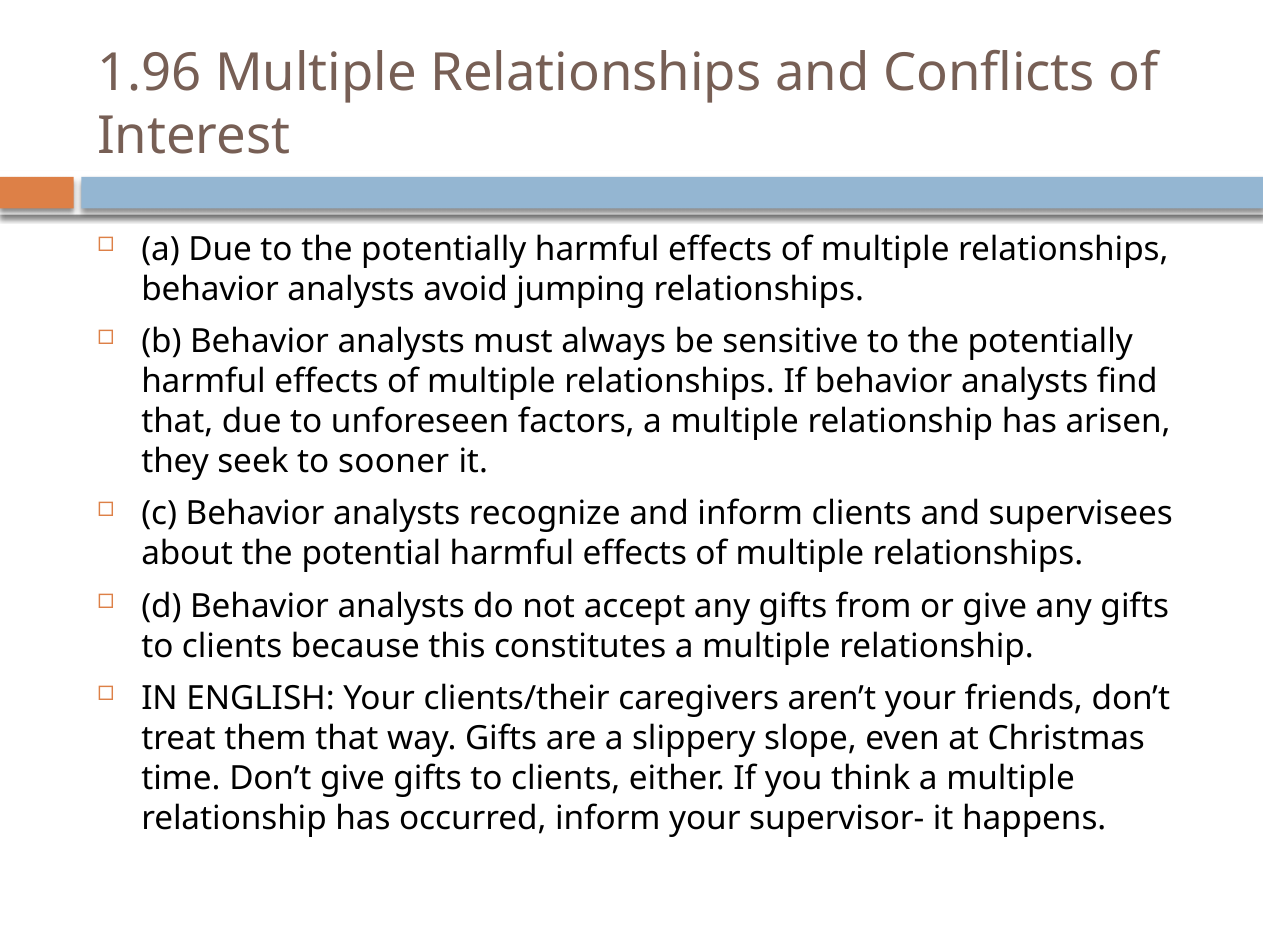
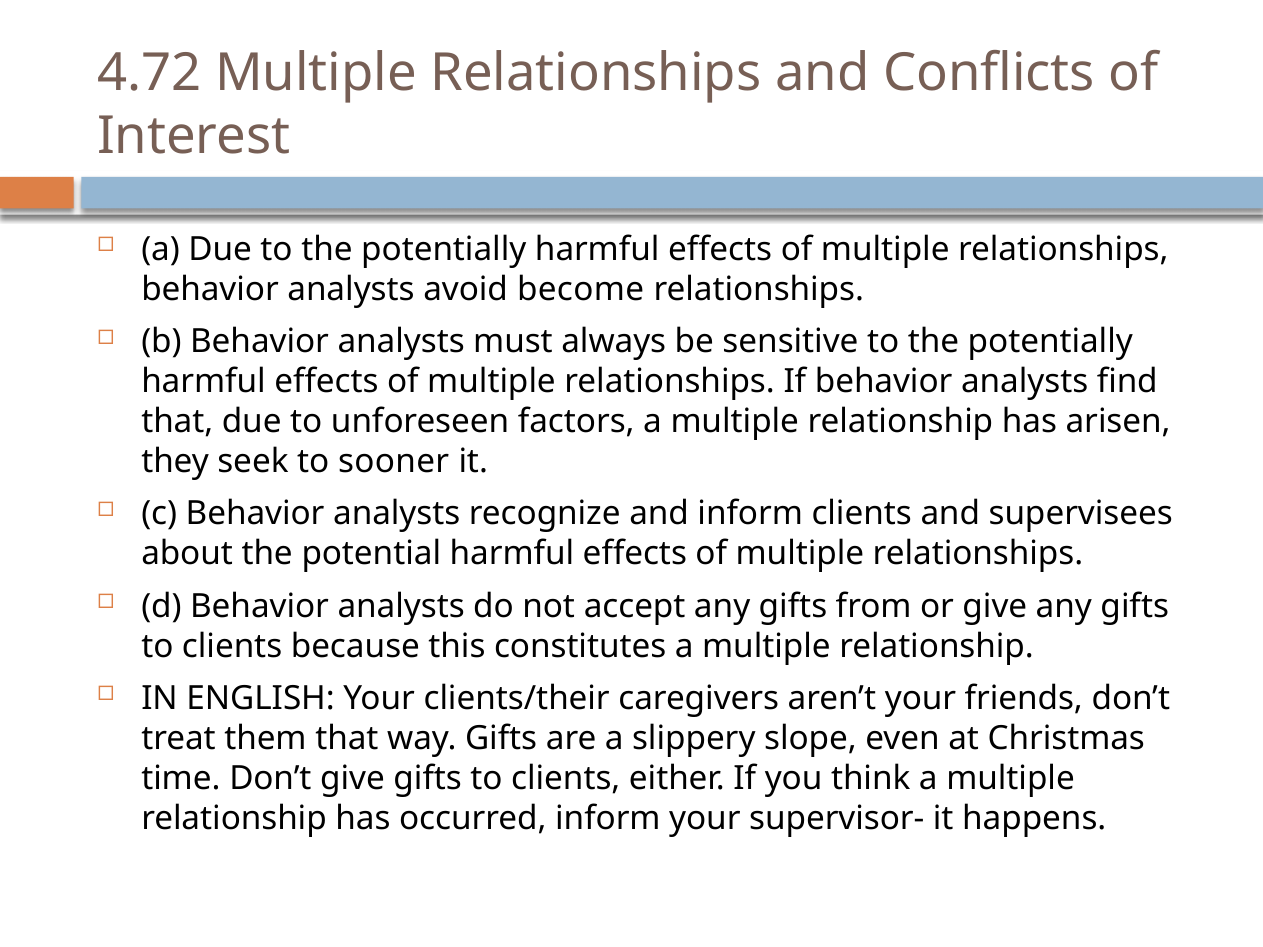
1.96: 1.96 -> 4.72
jumping: jumping -> become
